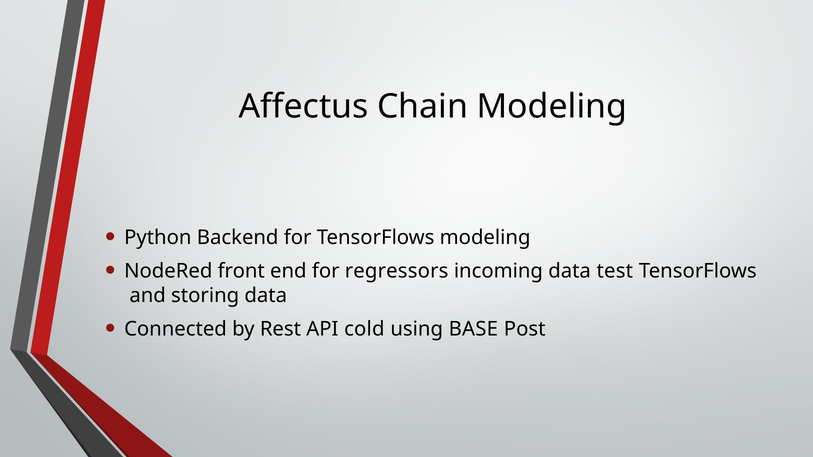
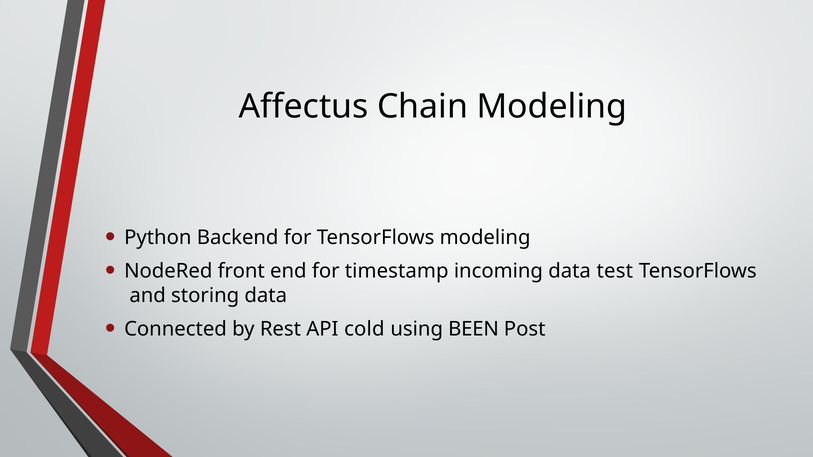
regressors: regressors -> timestamp
BASE: BASE -> BEEN
